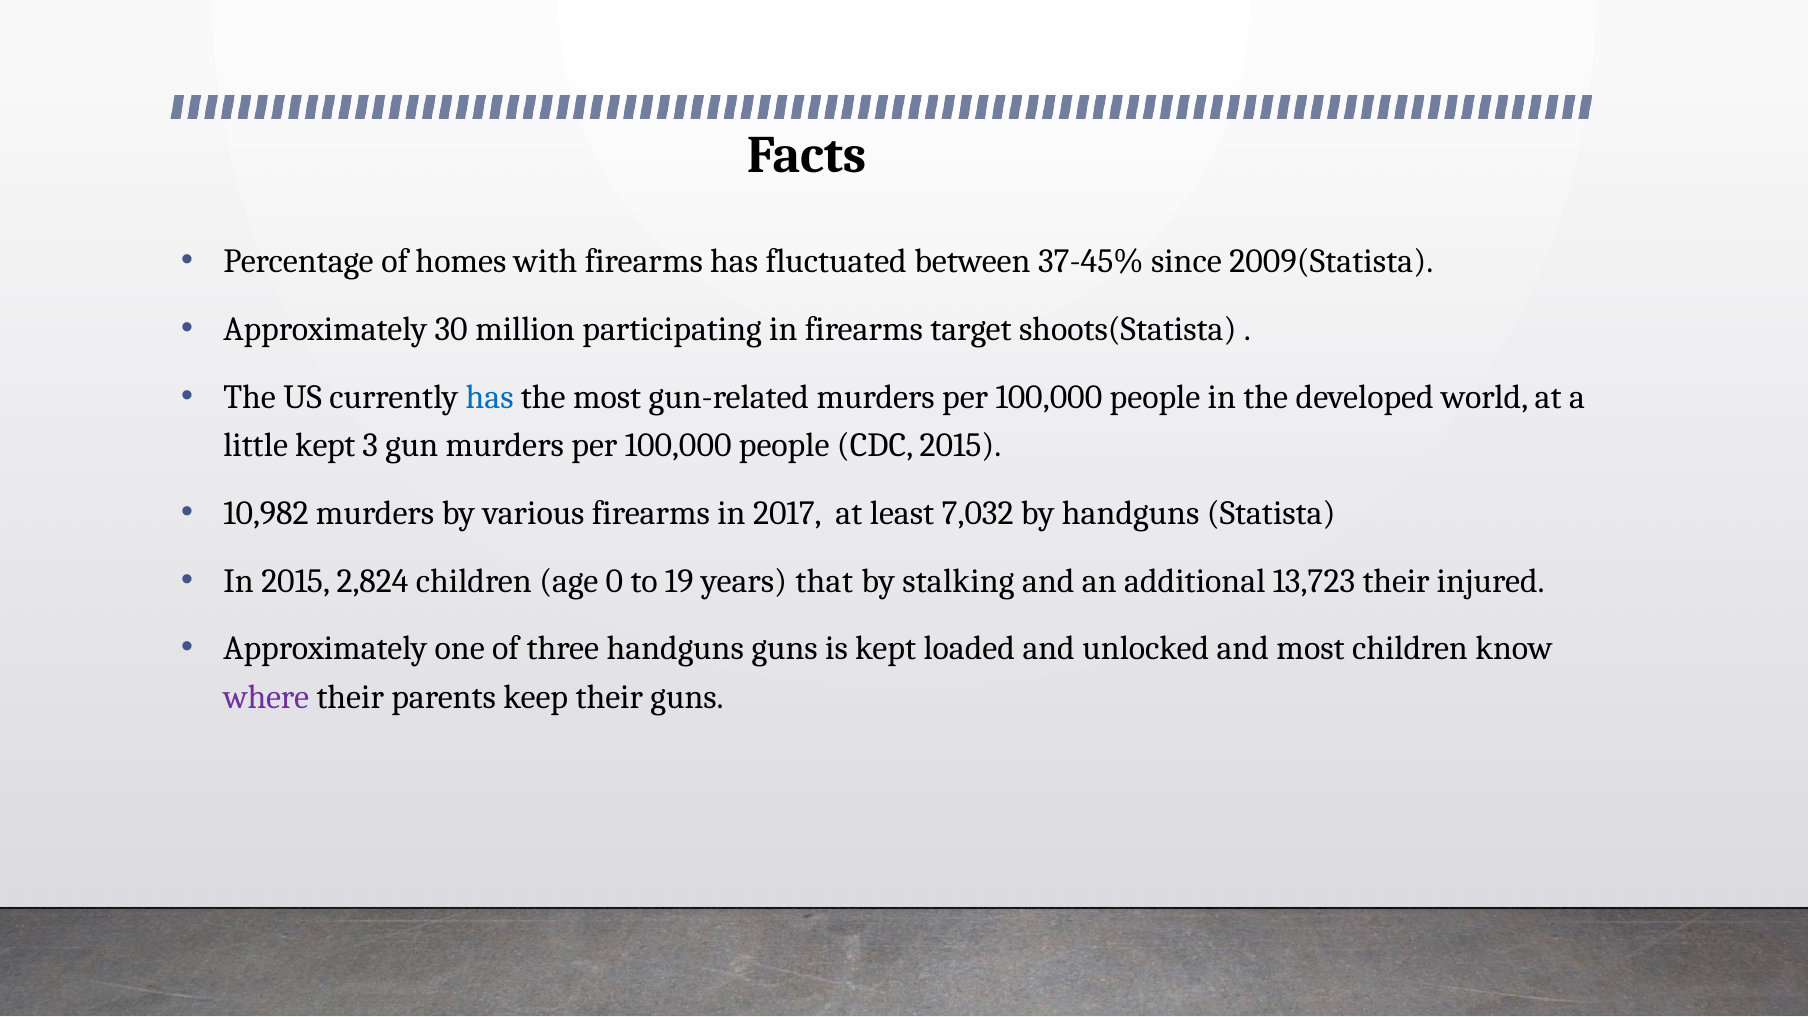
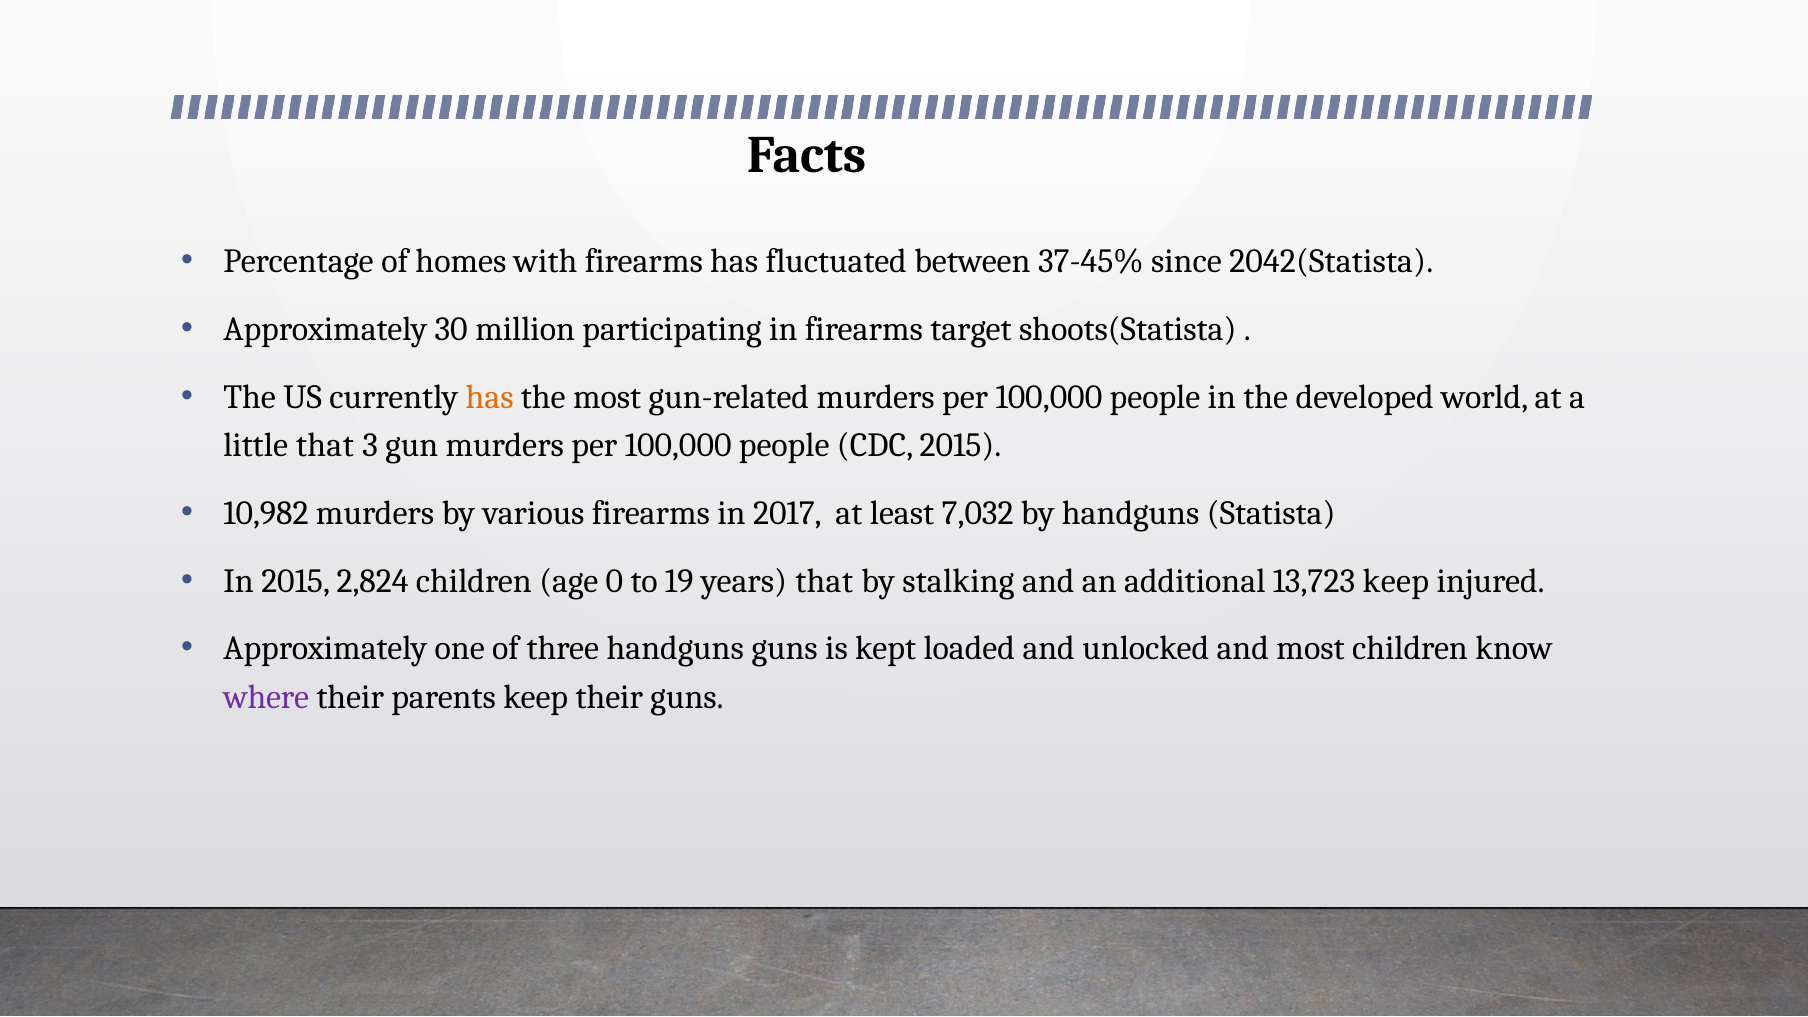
2009(Statista: 2009(Statista -> 2042(Statista
has at (490, 397) colour: blue -> orange
little kept: kept -> that
13,723 their: their -> keep
